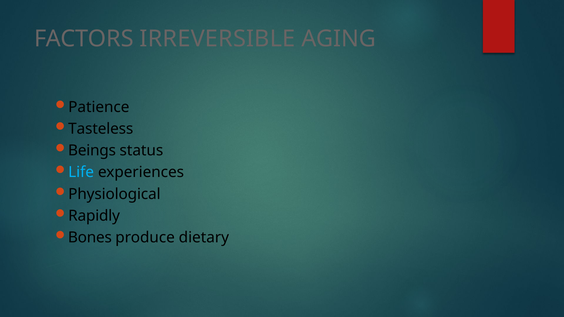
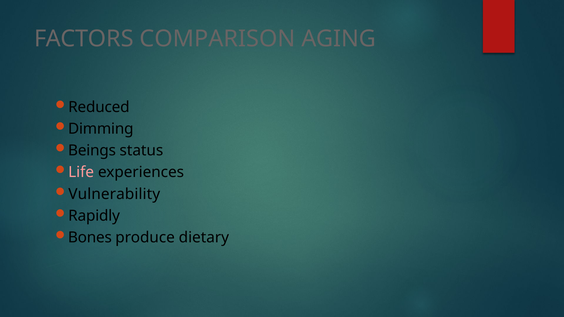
IRREVERSIBLE: IRREVERSIBLE -> COMPARISON
Patience: Patience -> Reduced
Tasteless: Tasteless -> Dimming
Life colour: light blue -> pink
Physiological: Physiological -> Vulnerability
